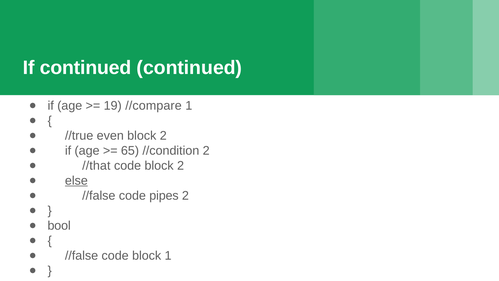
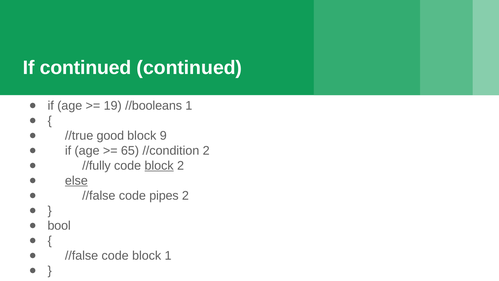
//compare: //compare -> //booleans
even: even -> good
2 at (163, 136): 2 -> 9
//that: //that -> //fully
block at (159, 166) underline: none -> present
